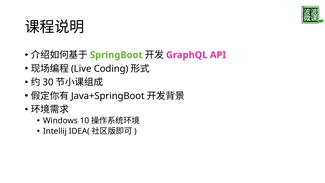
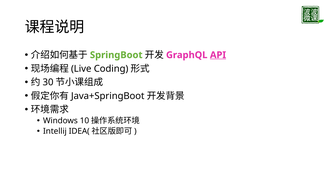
API underline: none -> present
